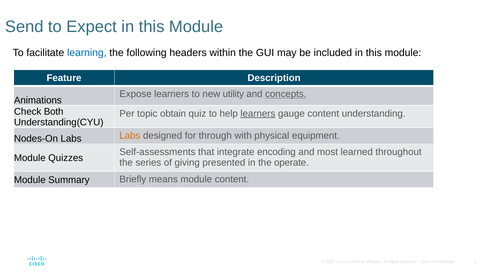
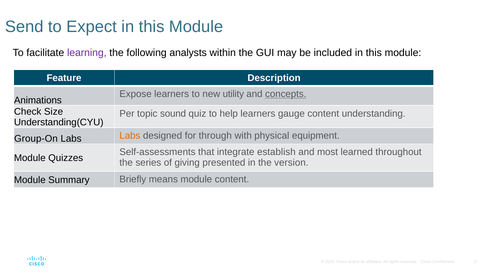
learning colour: blue -> purple
headers: headers -> analysts
Both: Both -> Size
obtain: obtain -> sound
learners at (258, 113) underline: present -> none
Nodes-On: Nodes-On -> Group-On
encoding: encoding -> establish
operate: operate -> version
